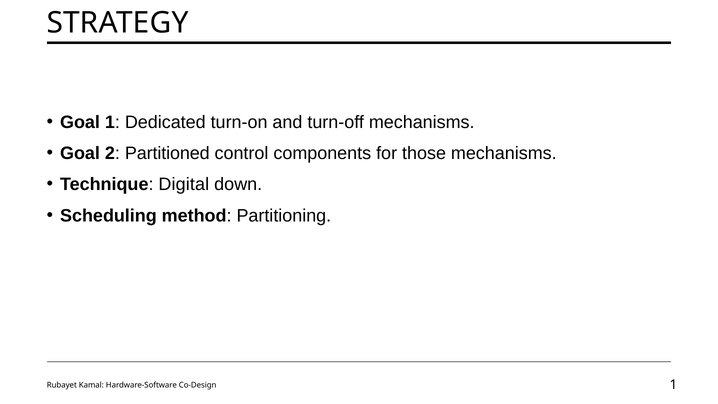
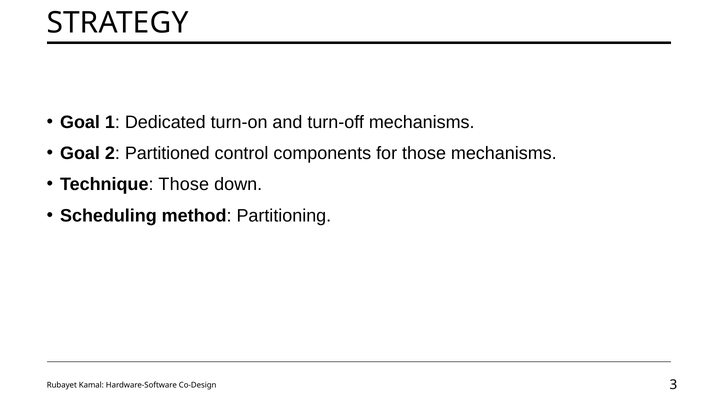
Technique Digital: Digital -> Those
Co-Design 1: 1 -> 3
